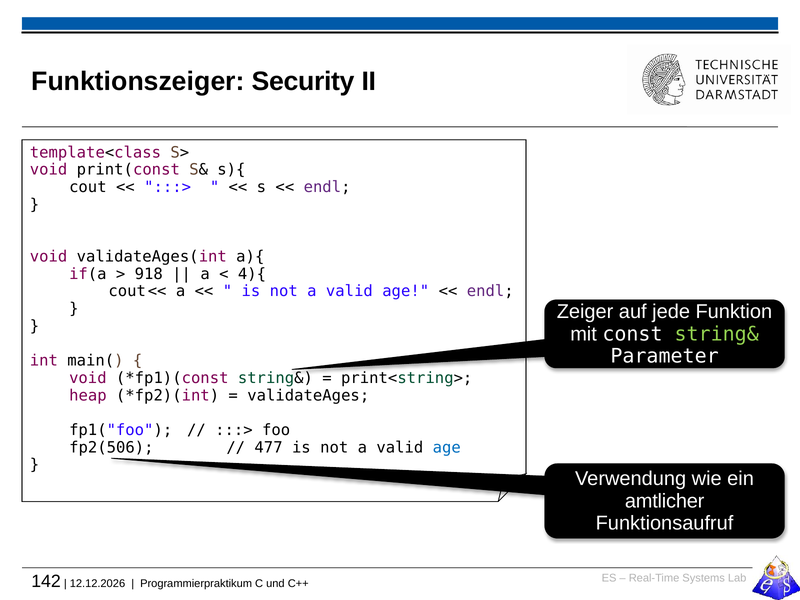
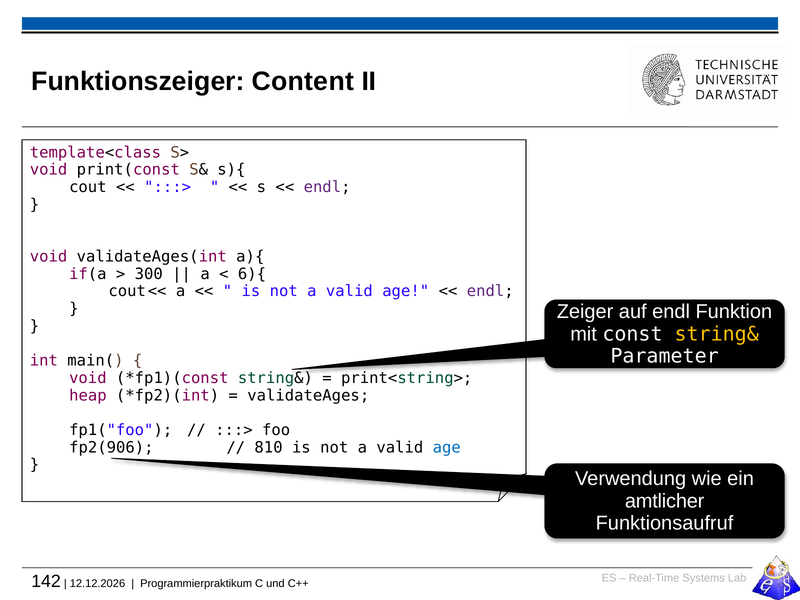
Security: Security -> Content
918: 918 -> 300
4){: 4){ -> 6){
auf jede: jede -> endl
string& at (717, 334) colour: light green -> yellow
fp2(506: fp2(506 -> fp2(906
477: 477 -> 810
